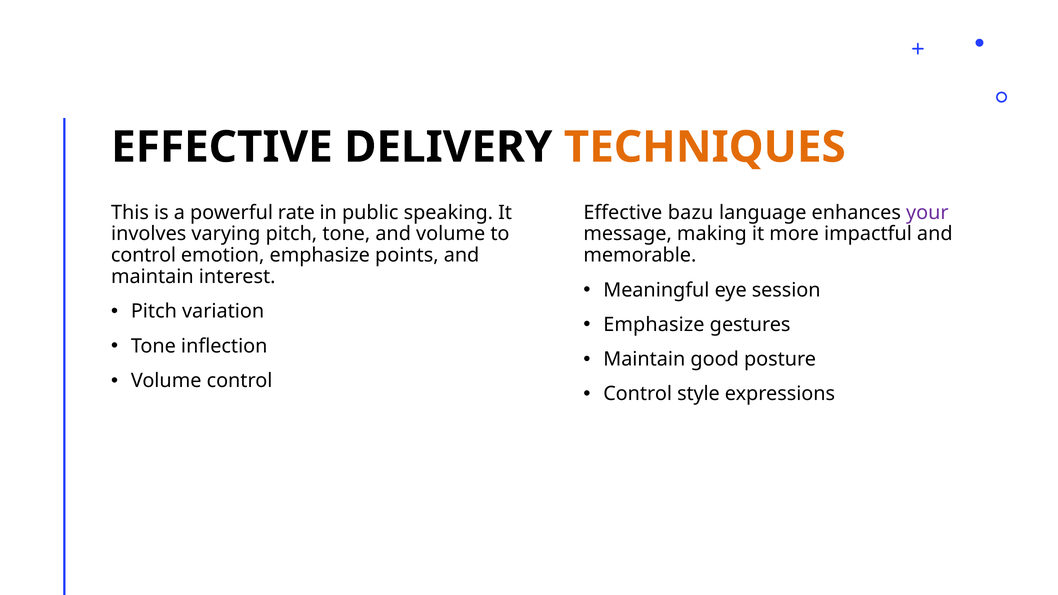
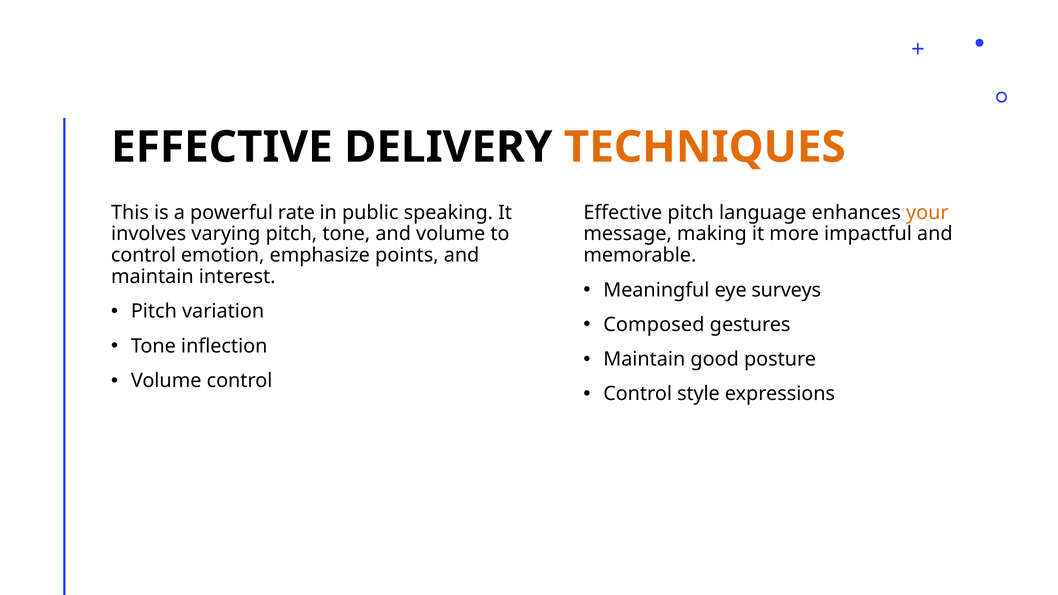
Effective bazu: bazu -> pitch
your colour: purple -> orange
session: session -> surveys
Emphasize at (654, 325): Emphasize -> Composed
